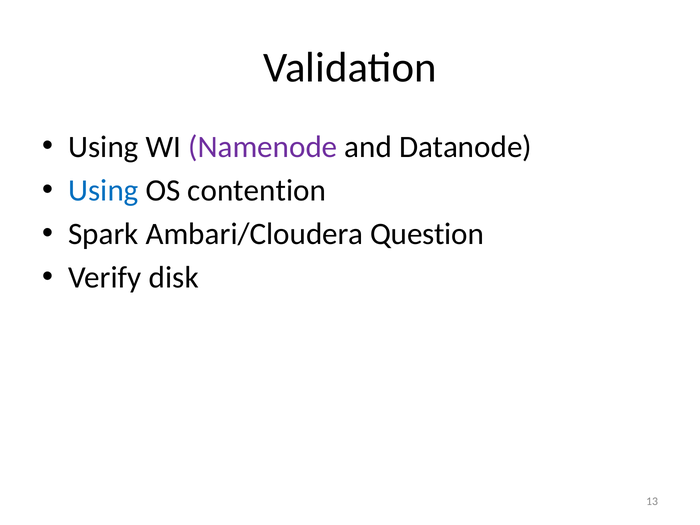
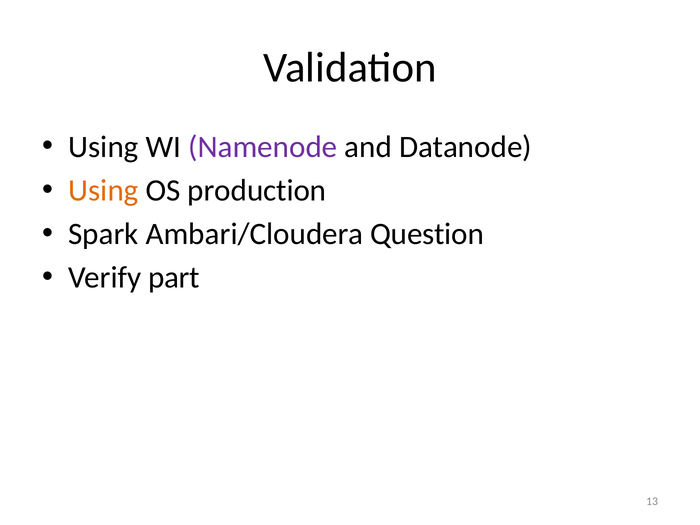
Using at (103, 190) colour: blue -> orange
contention: contention -> production
disk: disk -> part
